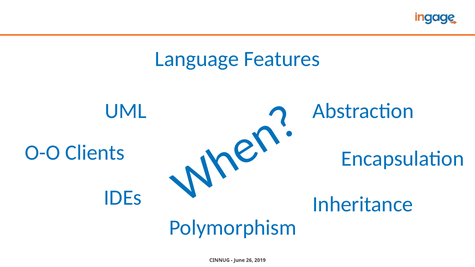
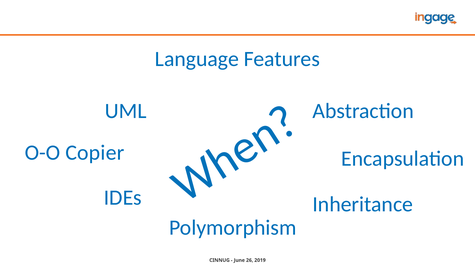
Clients: Clients -> Copier
